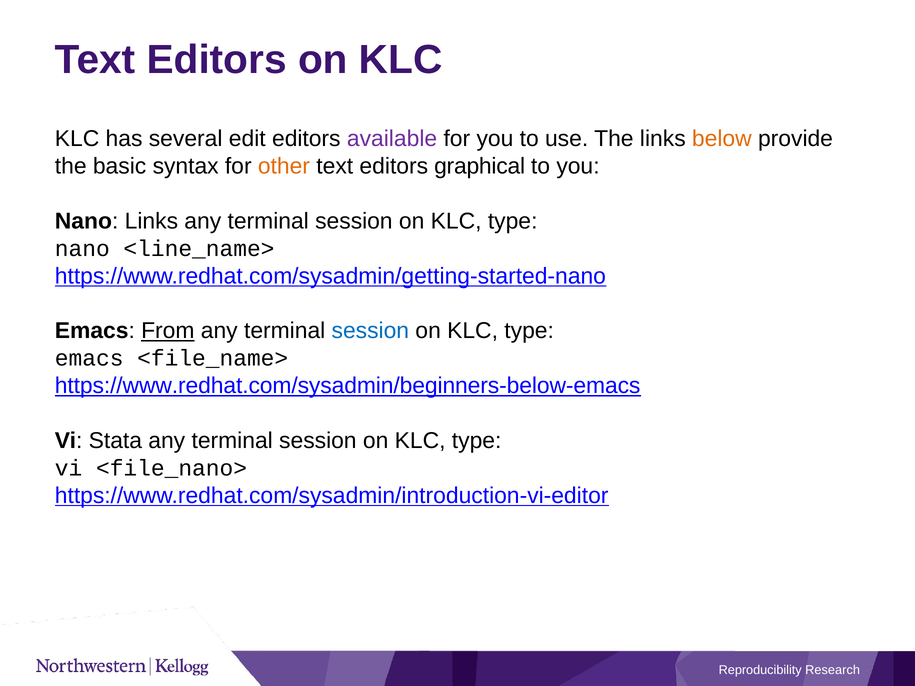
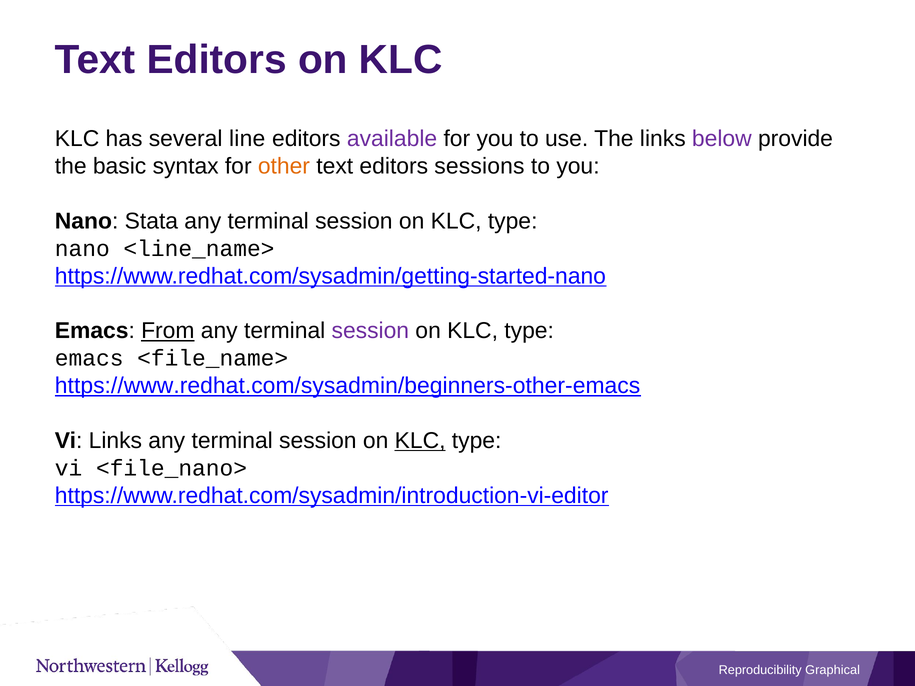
edit: edit -> line
below colour: orange -> purple
graphical: graphical -> sessions
Nano Links: Links -> Stata
session at (370, 331) colour: blue -> purple
https://www.redhat.com/sysadmin/beginners-below-emacs: https://www.redhat.com/sysadmin/beginners-below-emacs -> https://www.redhat.com/sysadmin/beginners-other-emacs
Vi Stata: Stata -> Links
KLC at (420, 441) underline: none -> present
Research: Research -> Graphical
